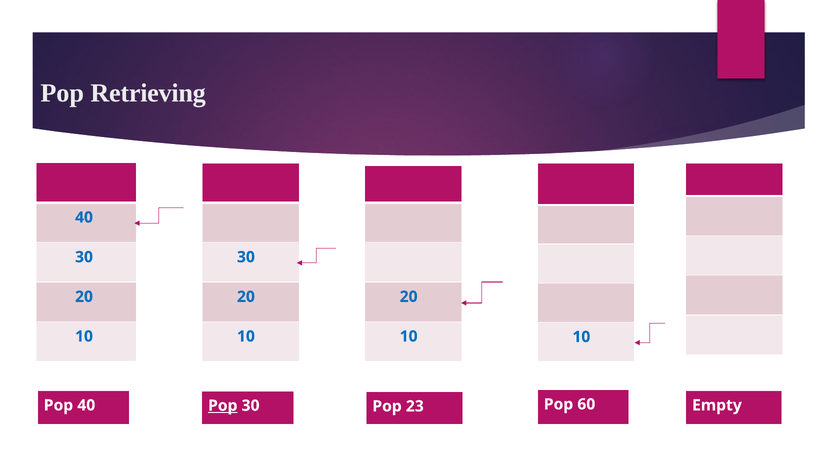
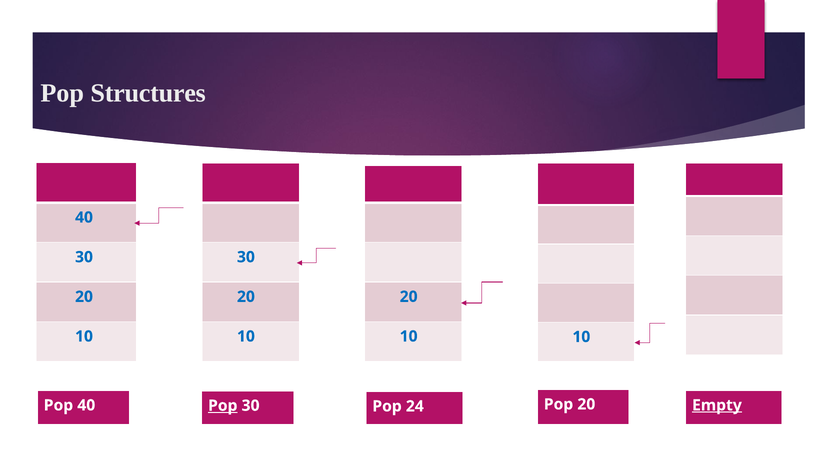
Retrieving: Retrieving -> Structures
Pop 60: 60 -> 20
Empty underline: none -> present
23: 23 -> 24
